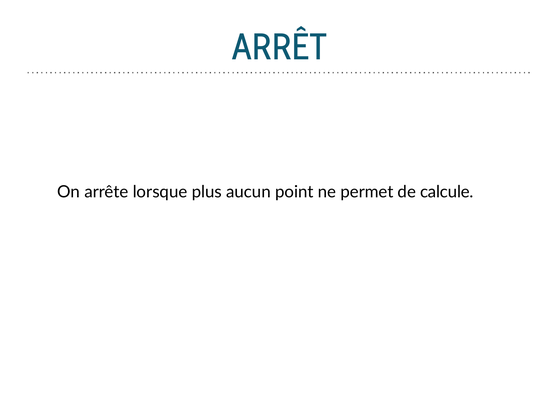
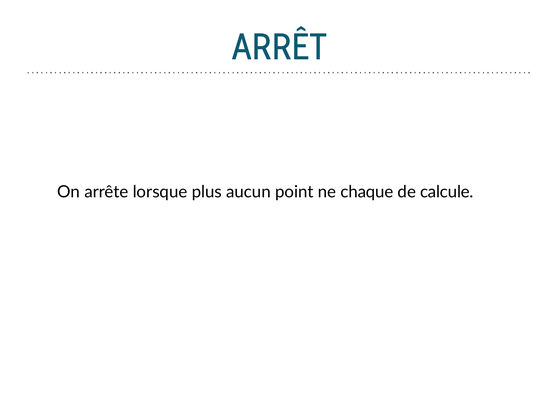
permet: permet -> chaque
